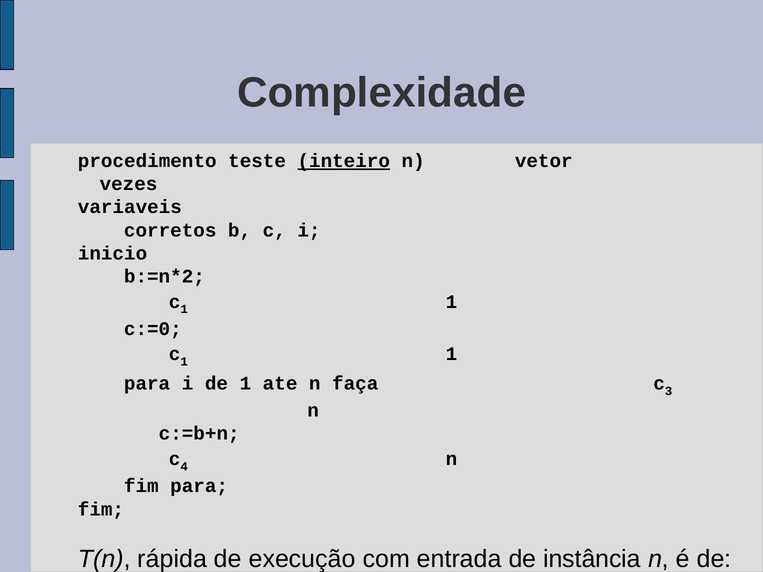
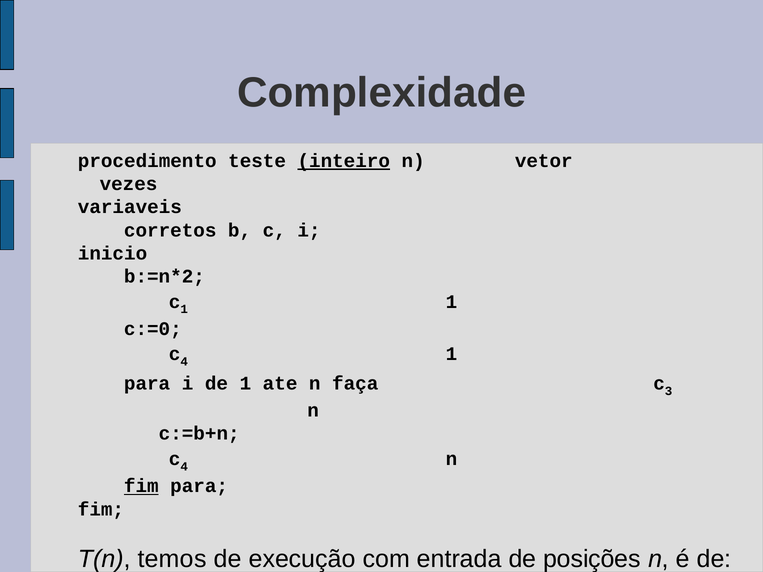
1 at (184, 362): 1 -> 4
fim at (141, 486) underline: none -> present
rápida: rápida -> temos
instância: instância -> posições
